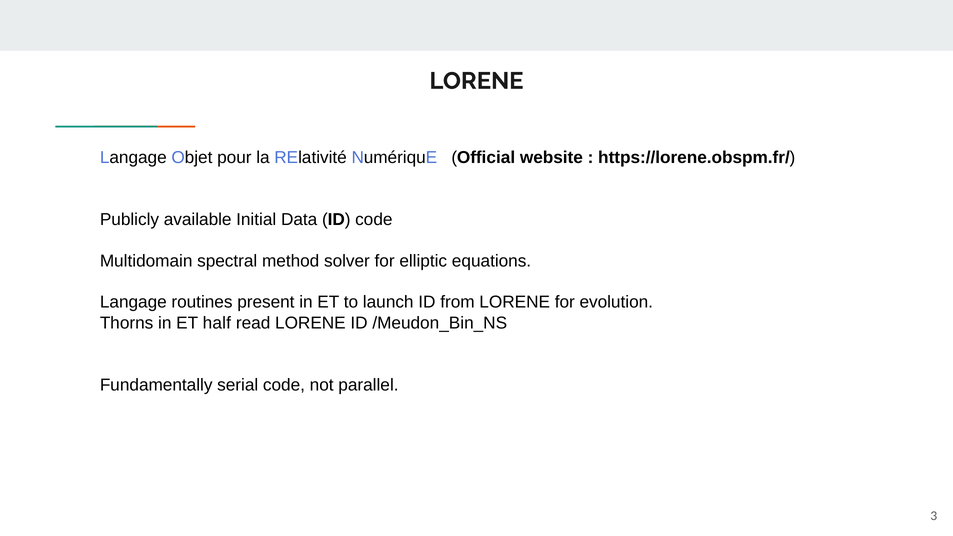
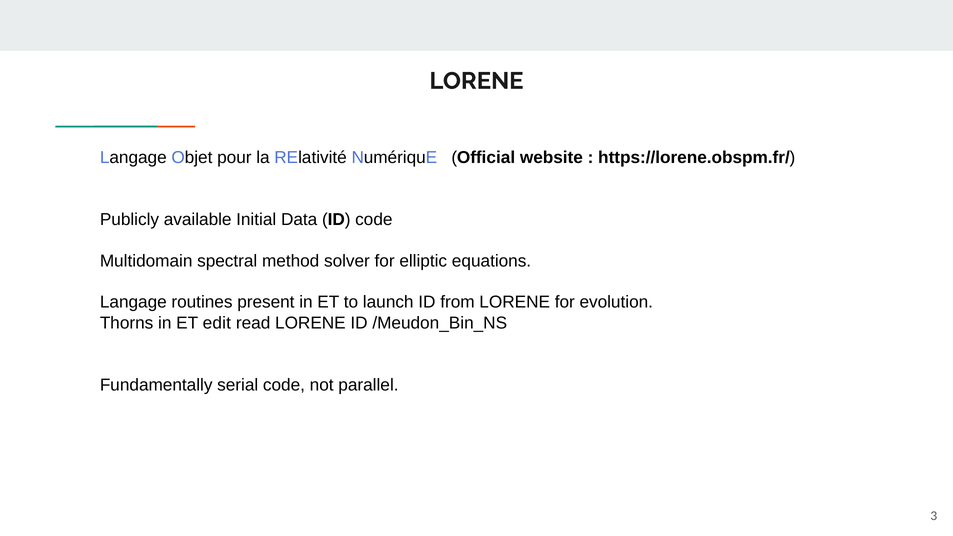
half: half -> edit
